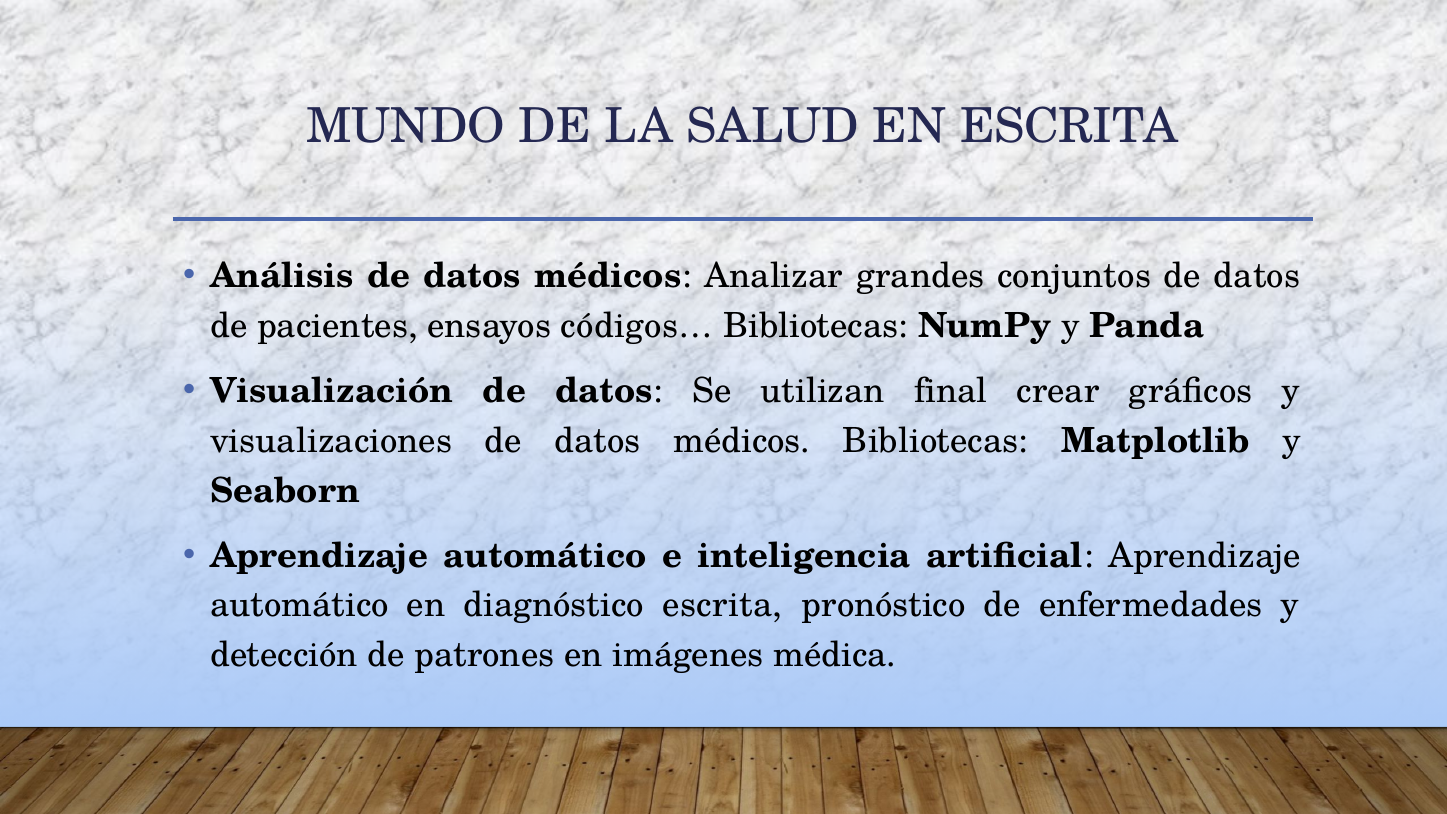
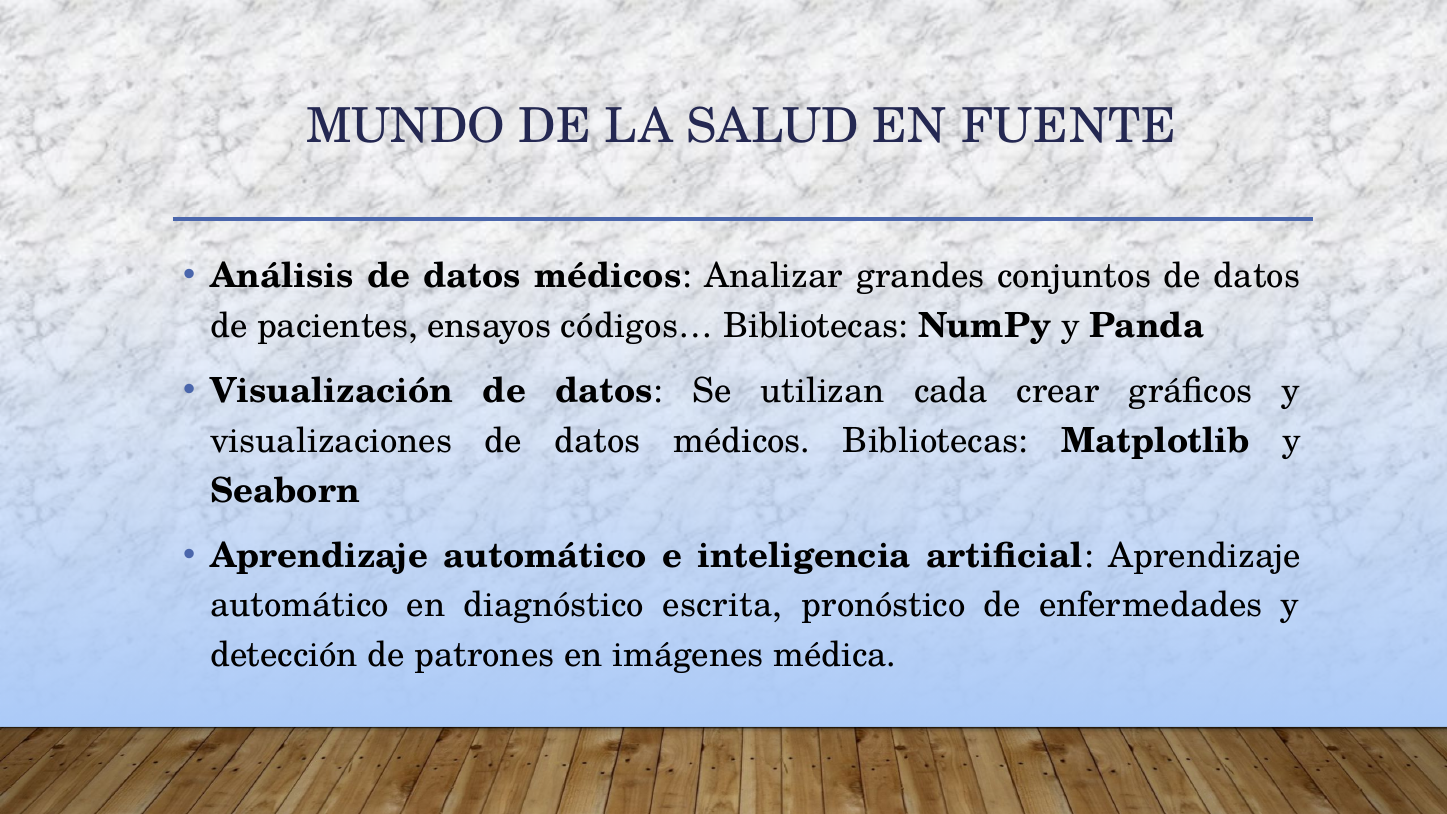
EN ESCRITA: ESCRITA -> FUENTE
final: final -> cada
